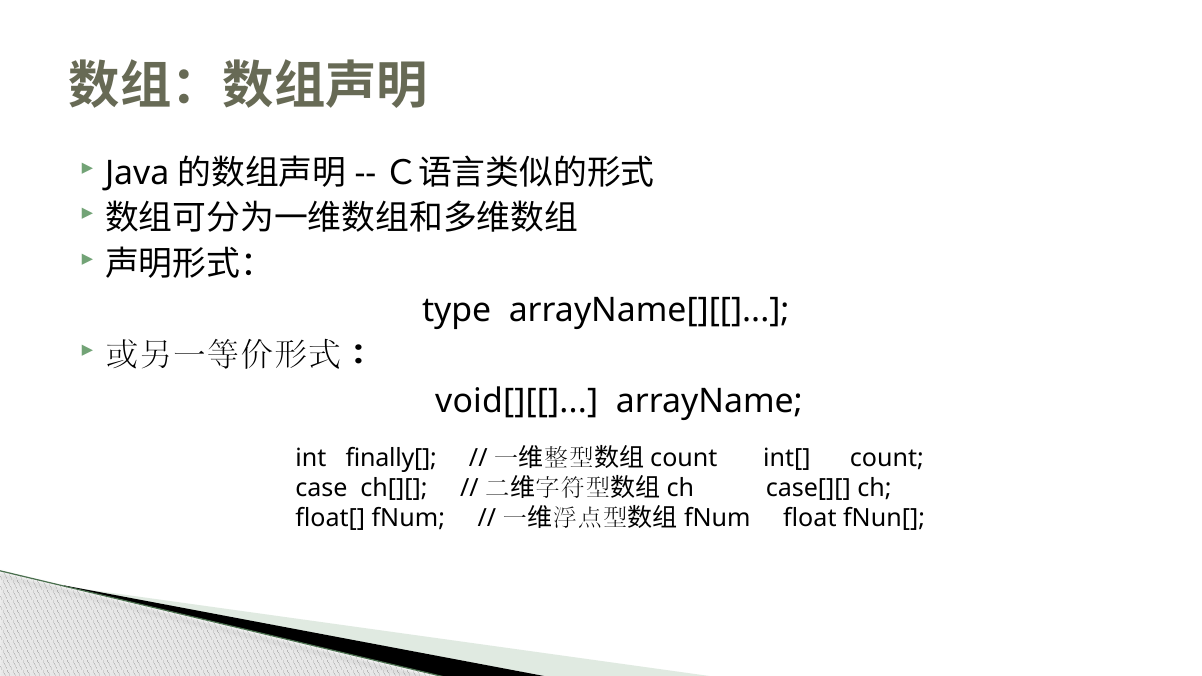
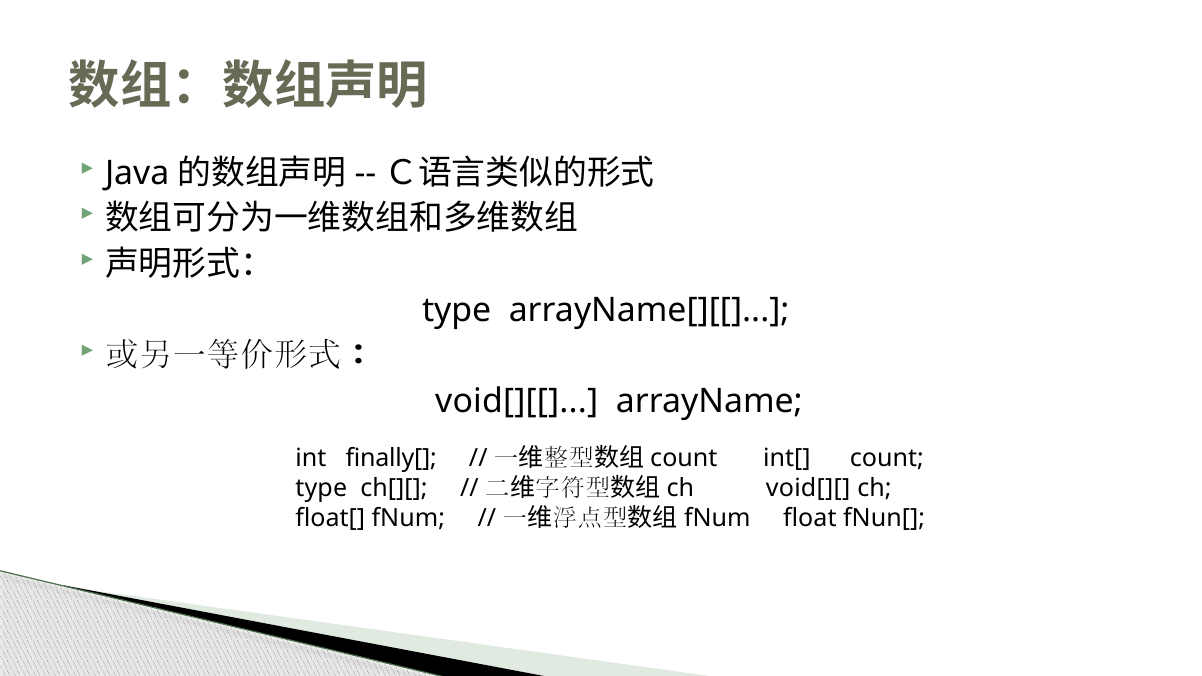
case[][: case[][ -> void[][
case at (321, 488): case -> type
